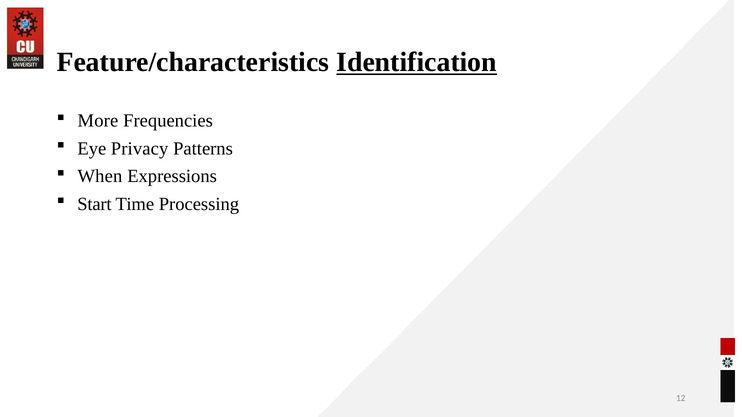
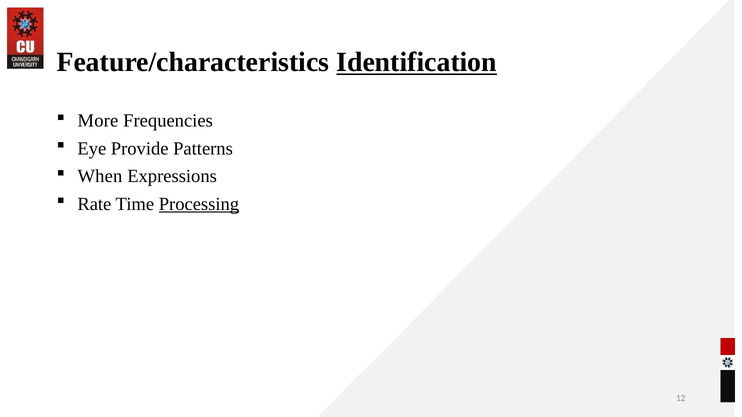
Privacy: Privacy -> Provide
Start: Start -> Rate
Processing underline: none -> present
